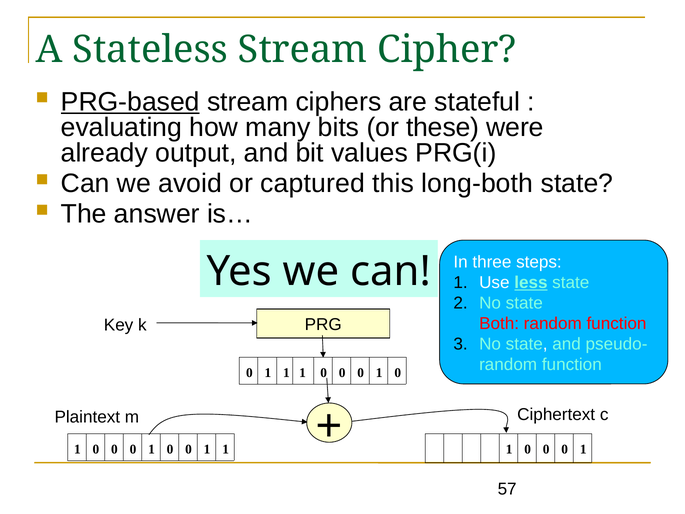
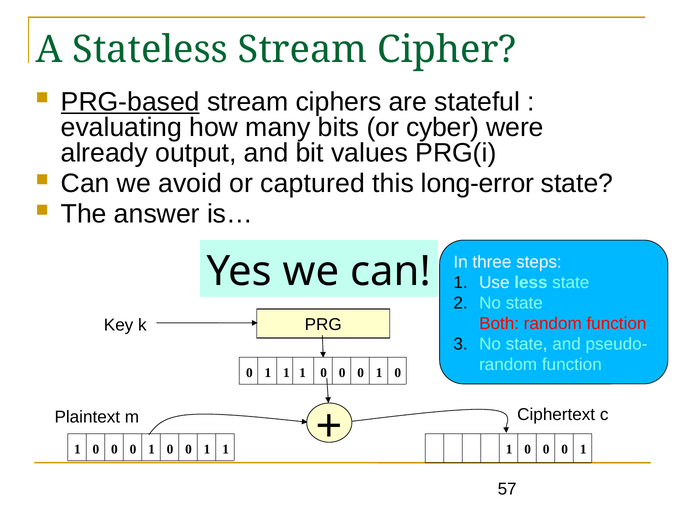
these: these -> cyber
long-both: long-both -> long-error
less underline: present -> none
